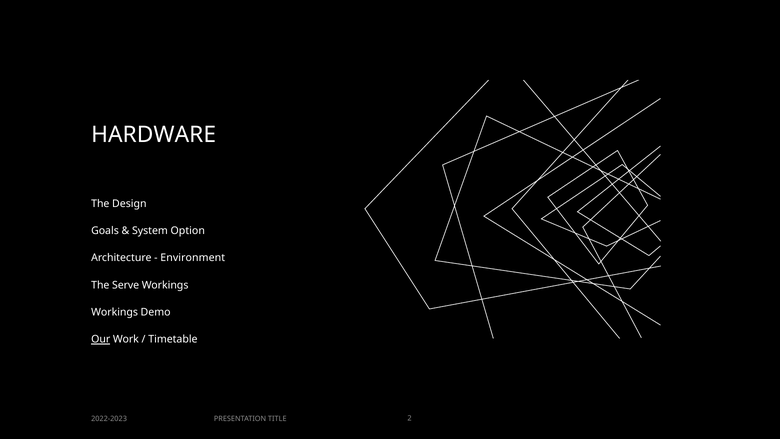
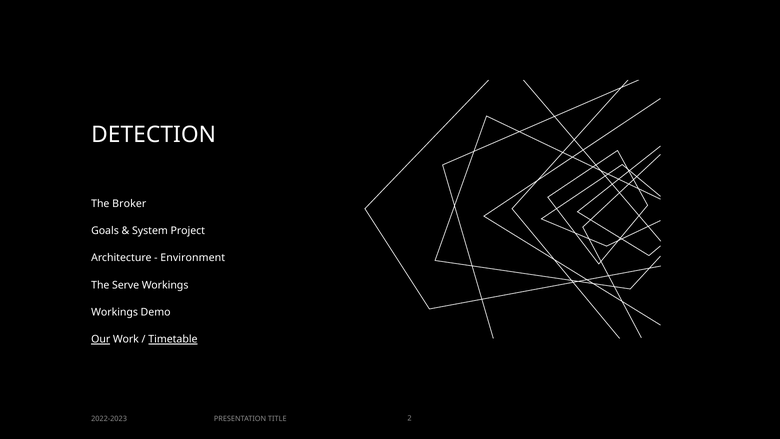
HARDWARE: HARDWARE -> DETECTION
Design: Design -> Broker
Option: Option -> Project
Timetable underline: none -> present
